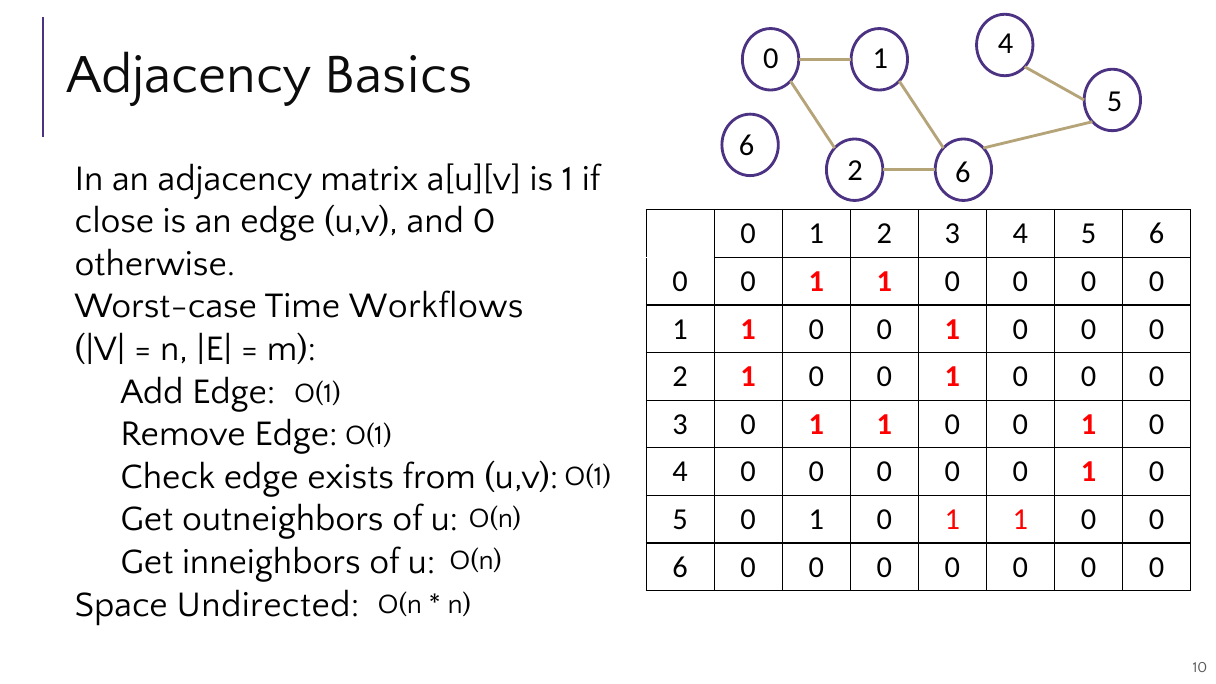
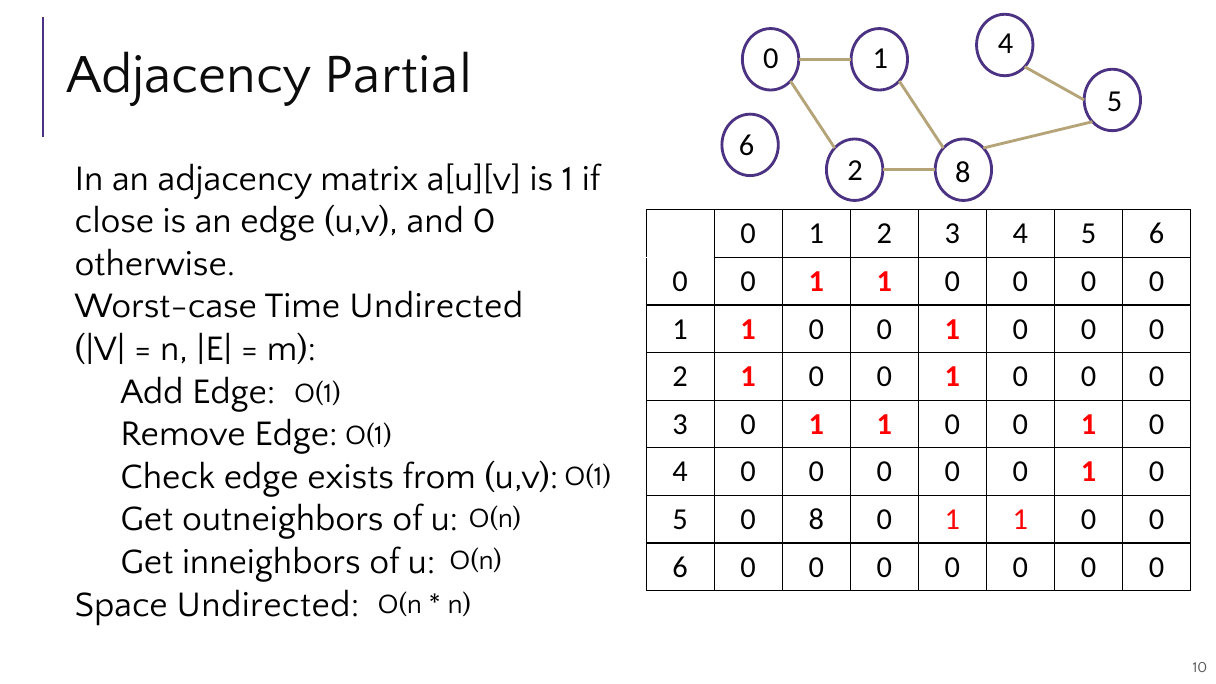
Basics: Basics -> Partial
2 6: 6 -> 8
Time Workflows: Workflows -> Undirected
1 at (816, 519): 1 -> 8
